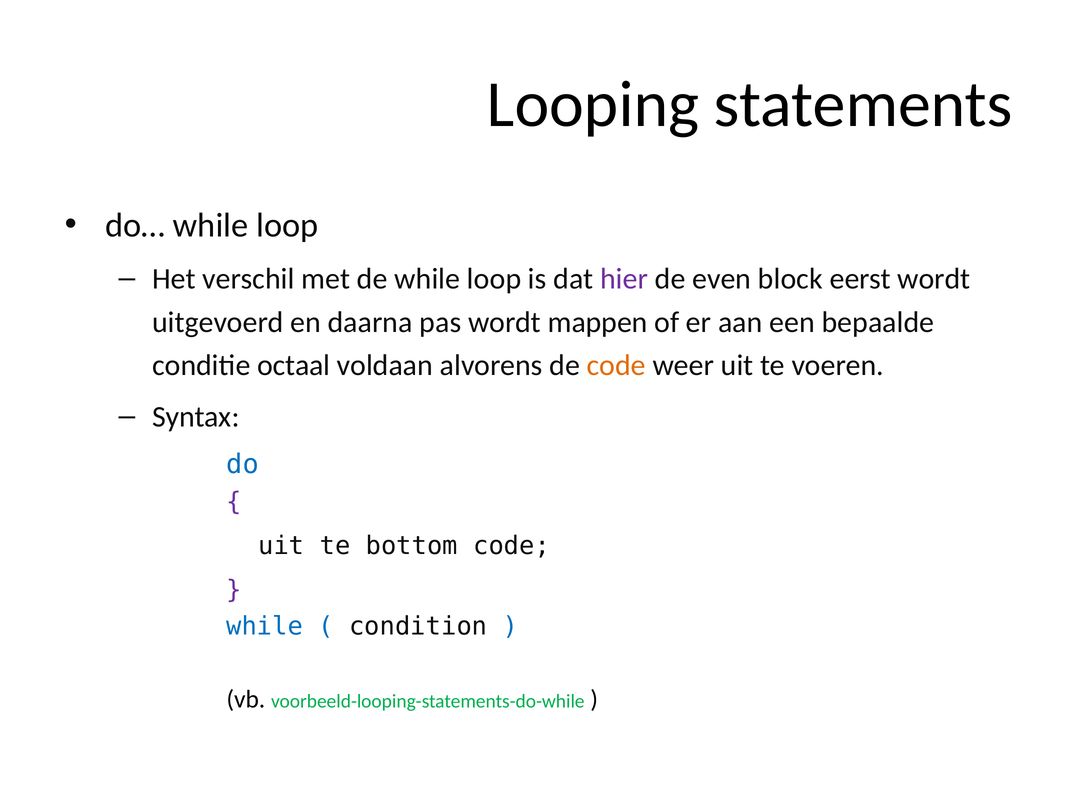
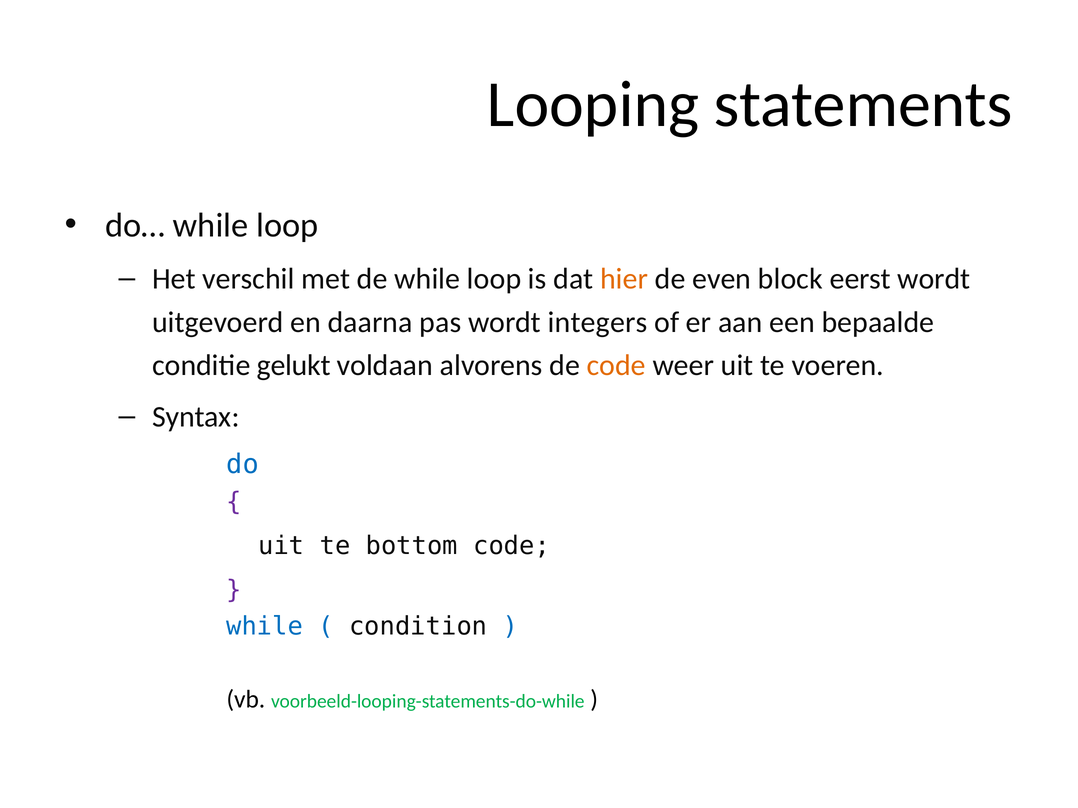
hier colour: purple -> orange
mappen: mappen -> integers
octaal: octaal -> gelukt
